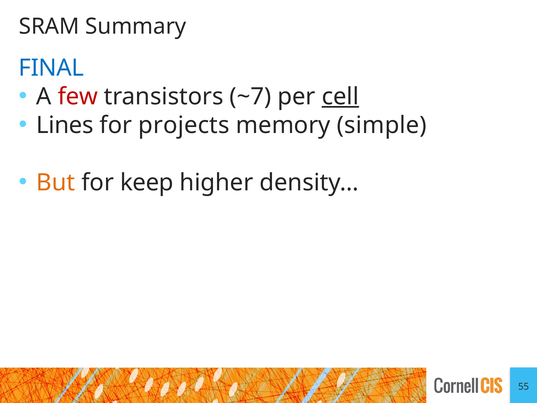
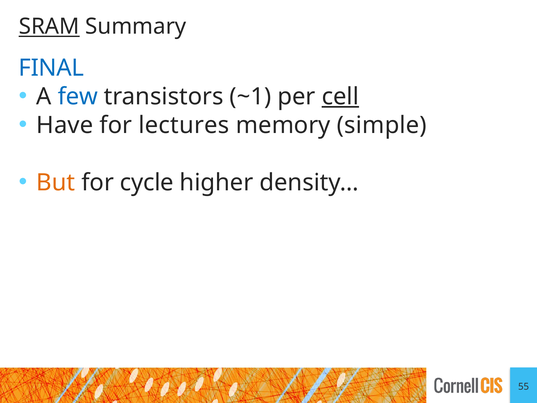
SRAM underline: none -> present
few colour: red -> blue
~7: ~7 -> ~1
Lines: Lines -> Have
projects: projects -> lectures
keep: keep -> cycle
